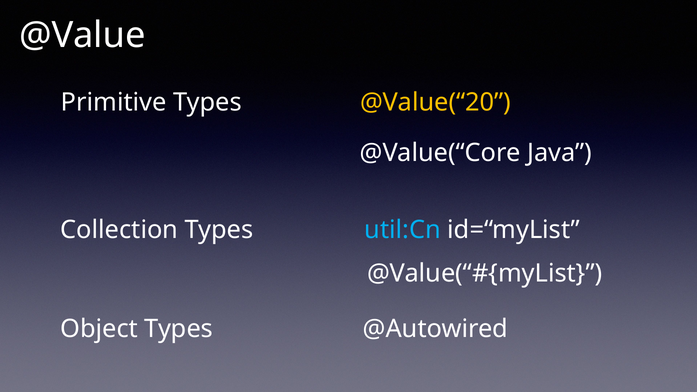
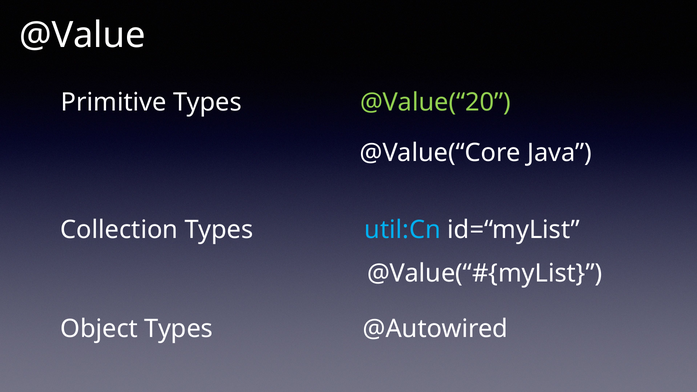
@Value(“20 colour: yellow -> light green
